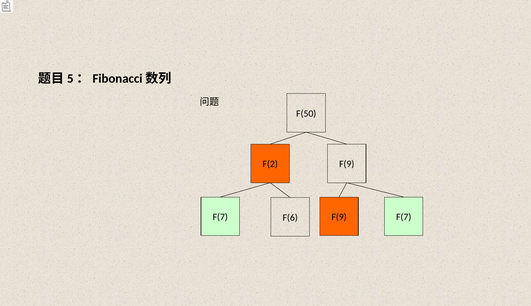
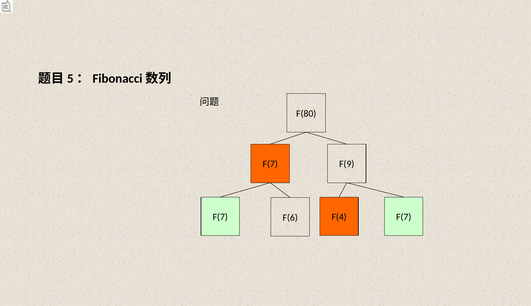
F(50: F(50 -> F(80
F(2 at (270, 164): F(2 -> F(7
F(6 F(9: F(9 -> F(4
